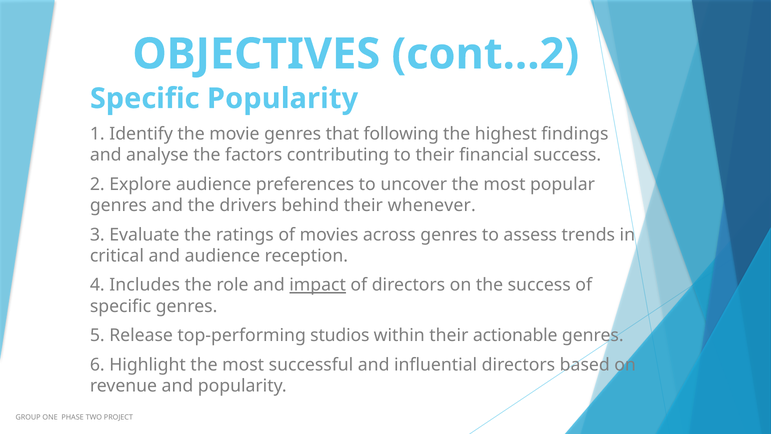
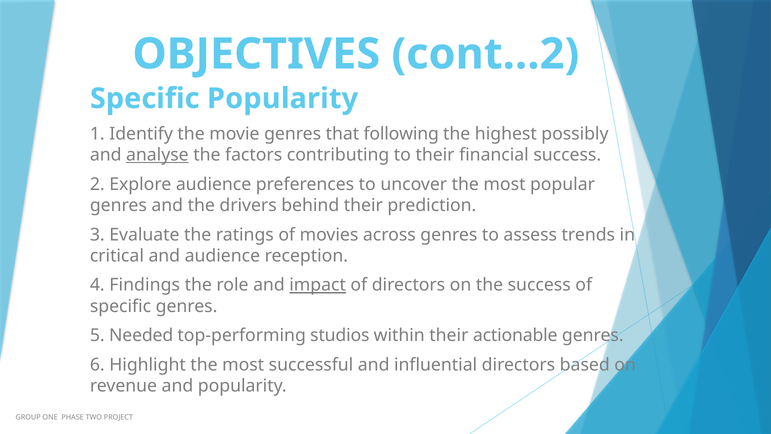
findings: findings -> possibly
analyse underline: none -> present
whenever: whenever -> prediction
Includes: Includes -> Findings
Release: Release -> Needed
